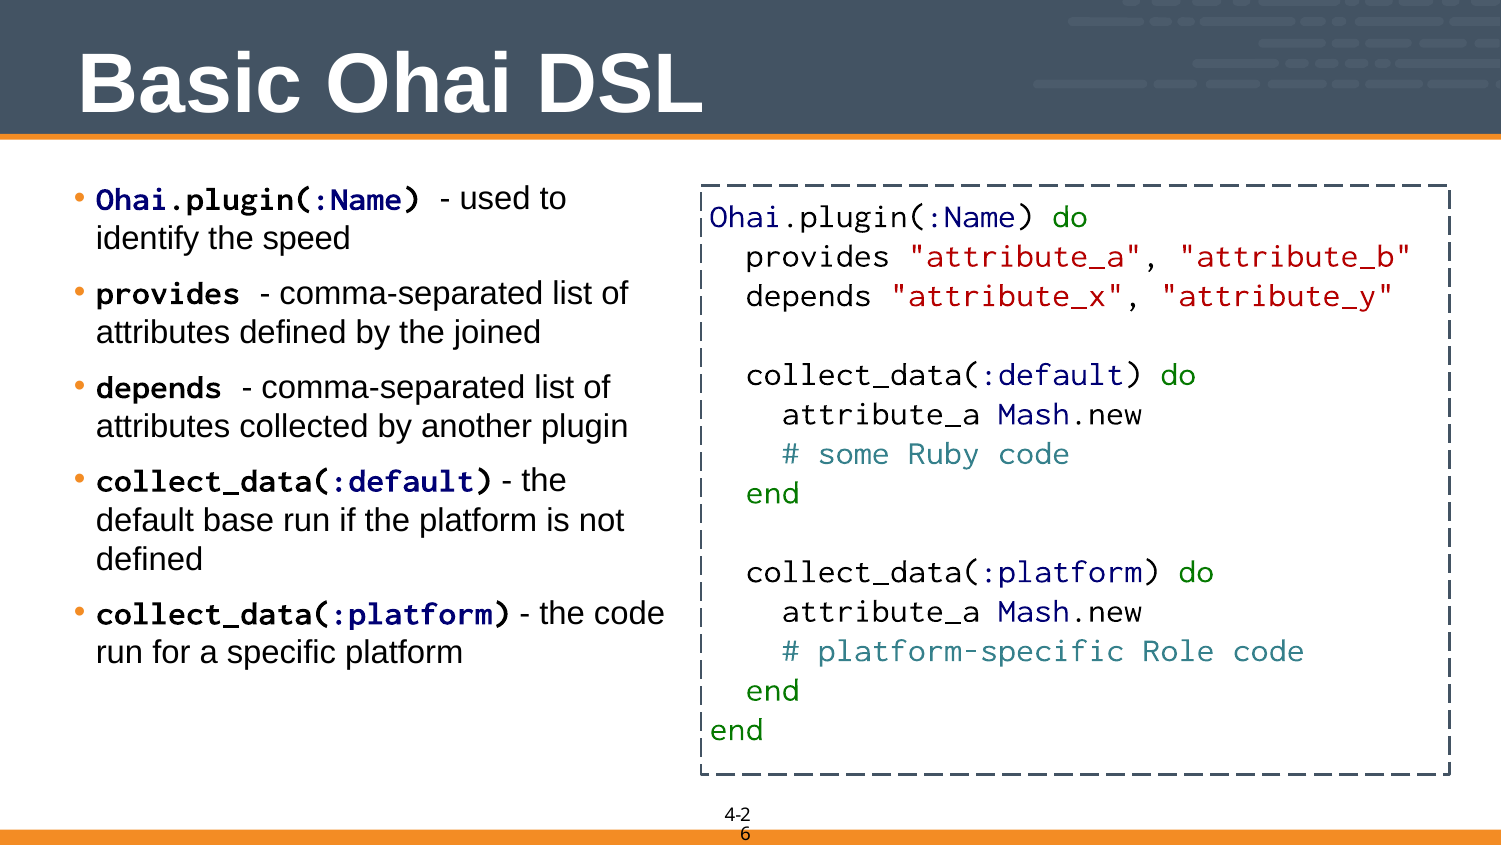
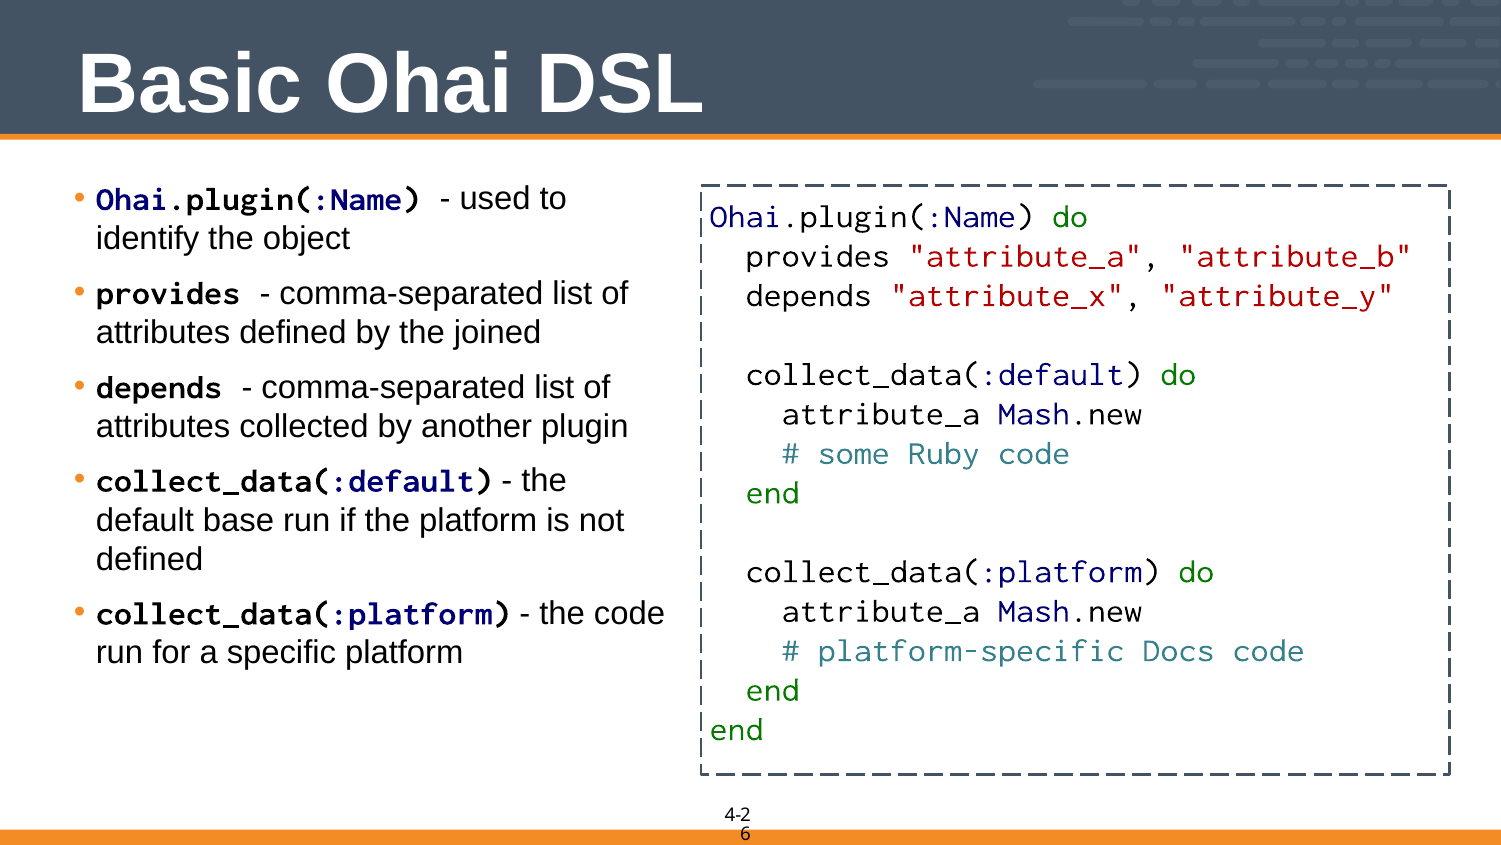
speed: speed -> object
Role: Role -> Docs
